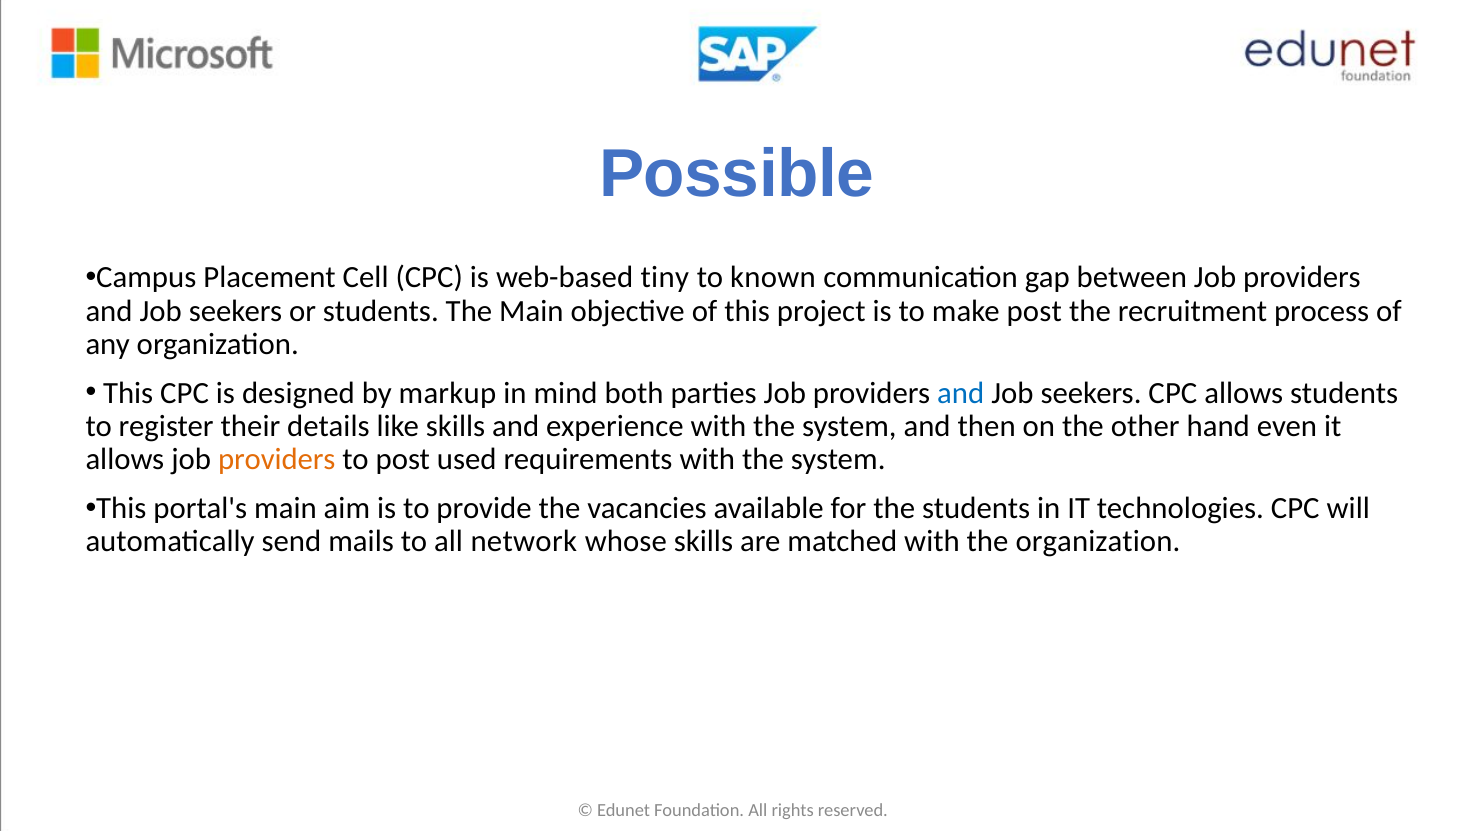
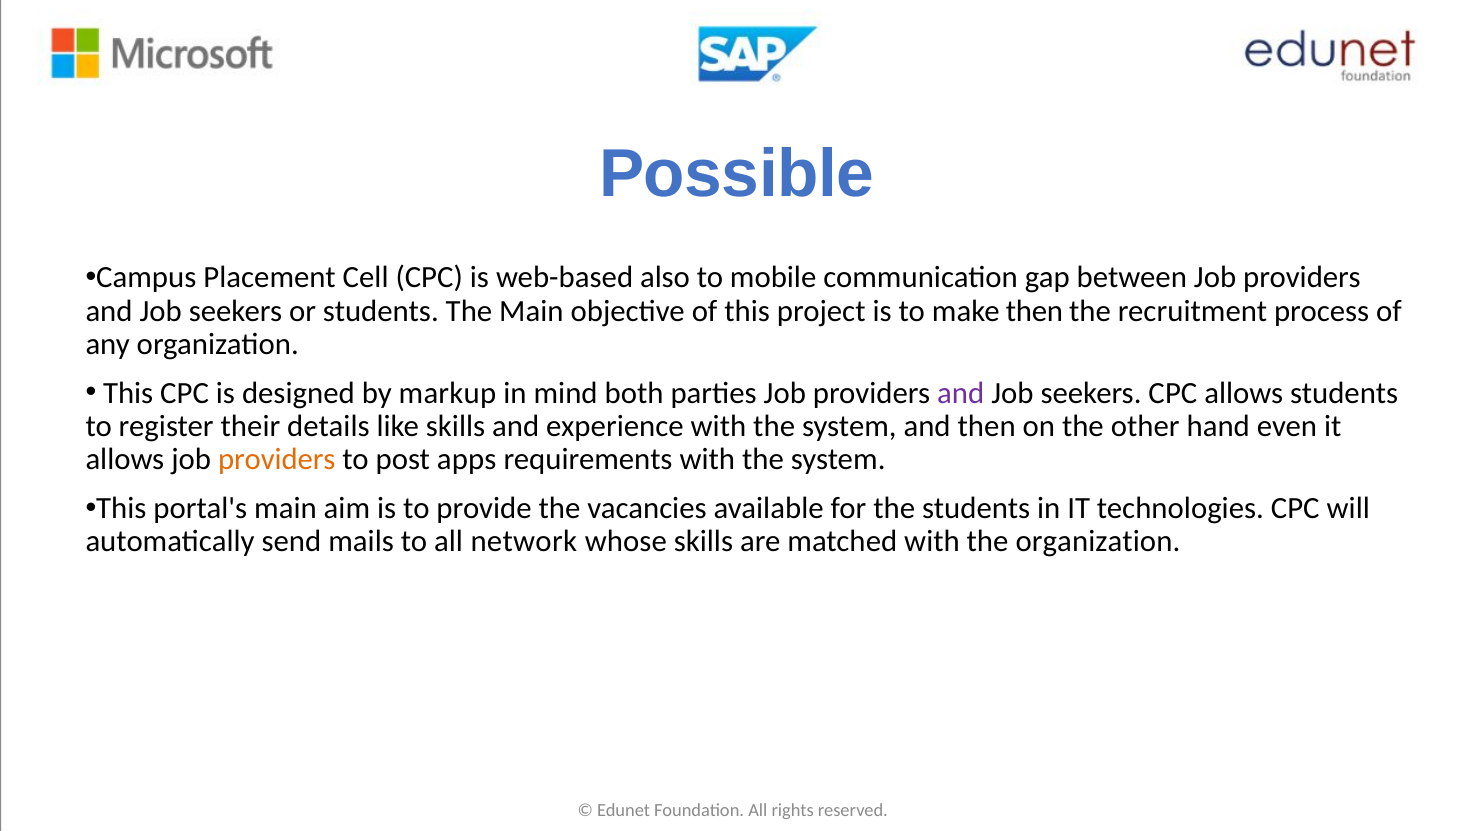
tiny: tiny -> also
known: known -> mobile
make post: post -> then
and at (961, 393) colour: blue -> purple
used: used -> apps
